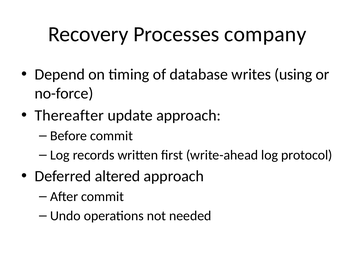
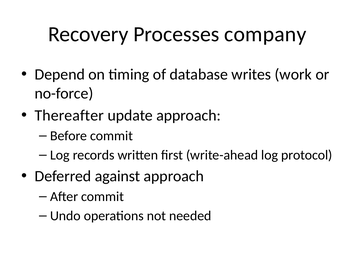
using: using -> work
altered: altered -> against
